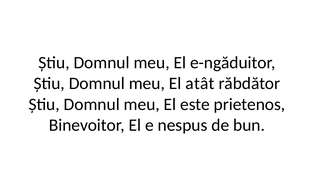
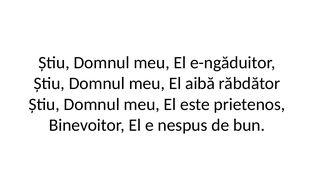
atât: atât -> aibă
